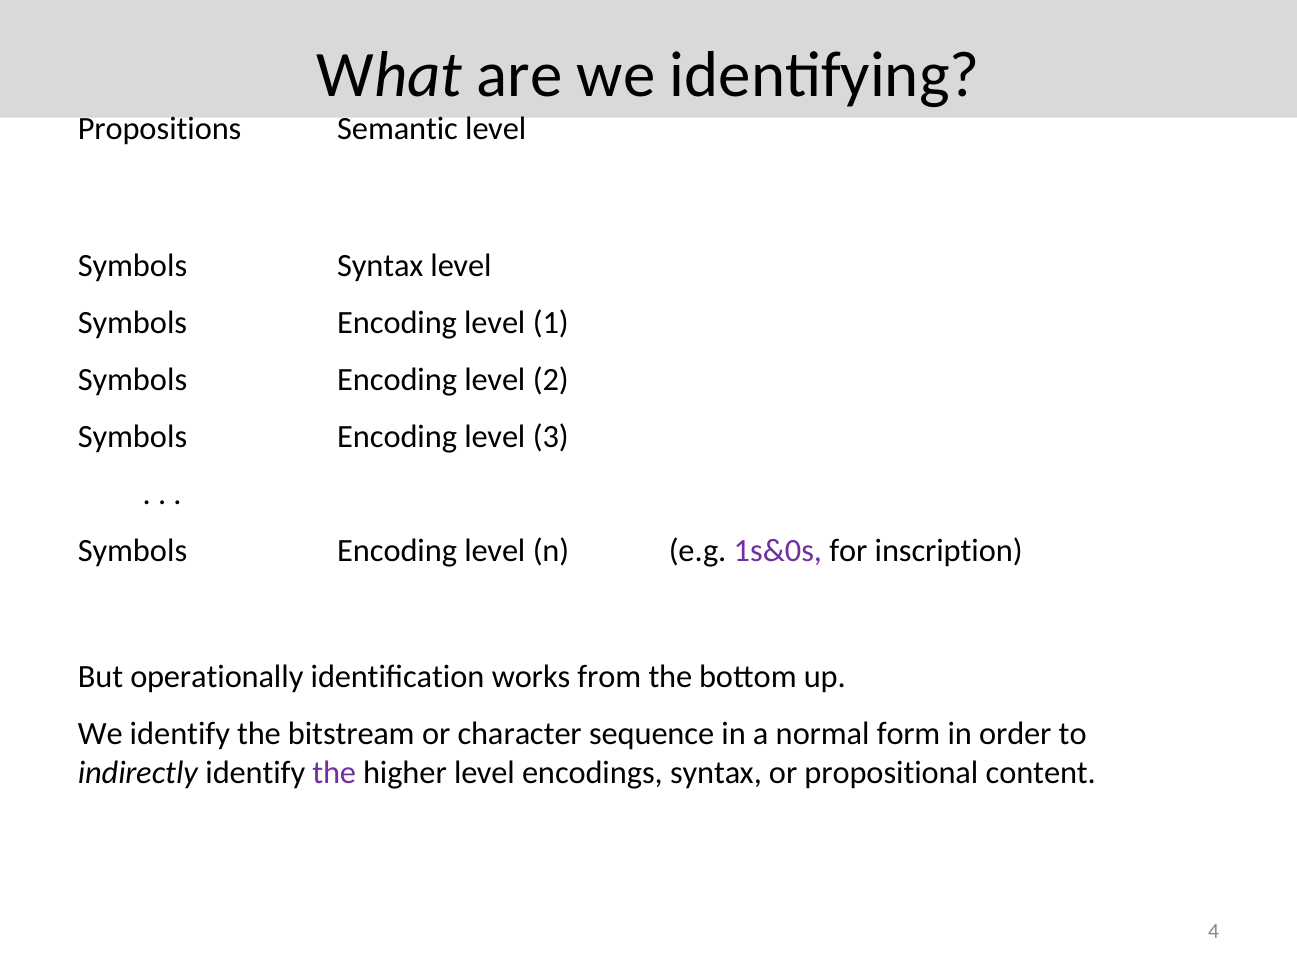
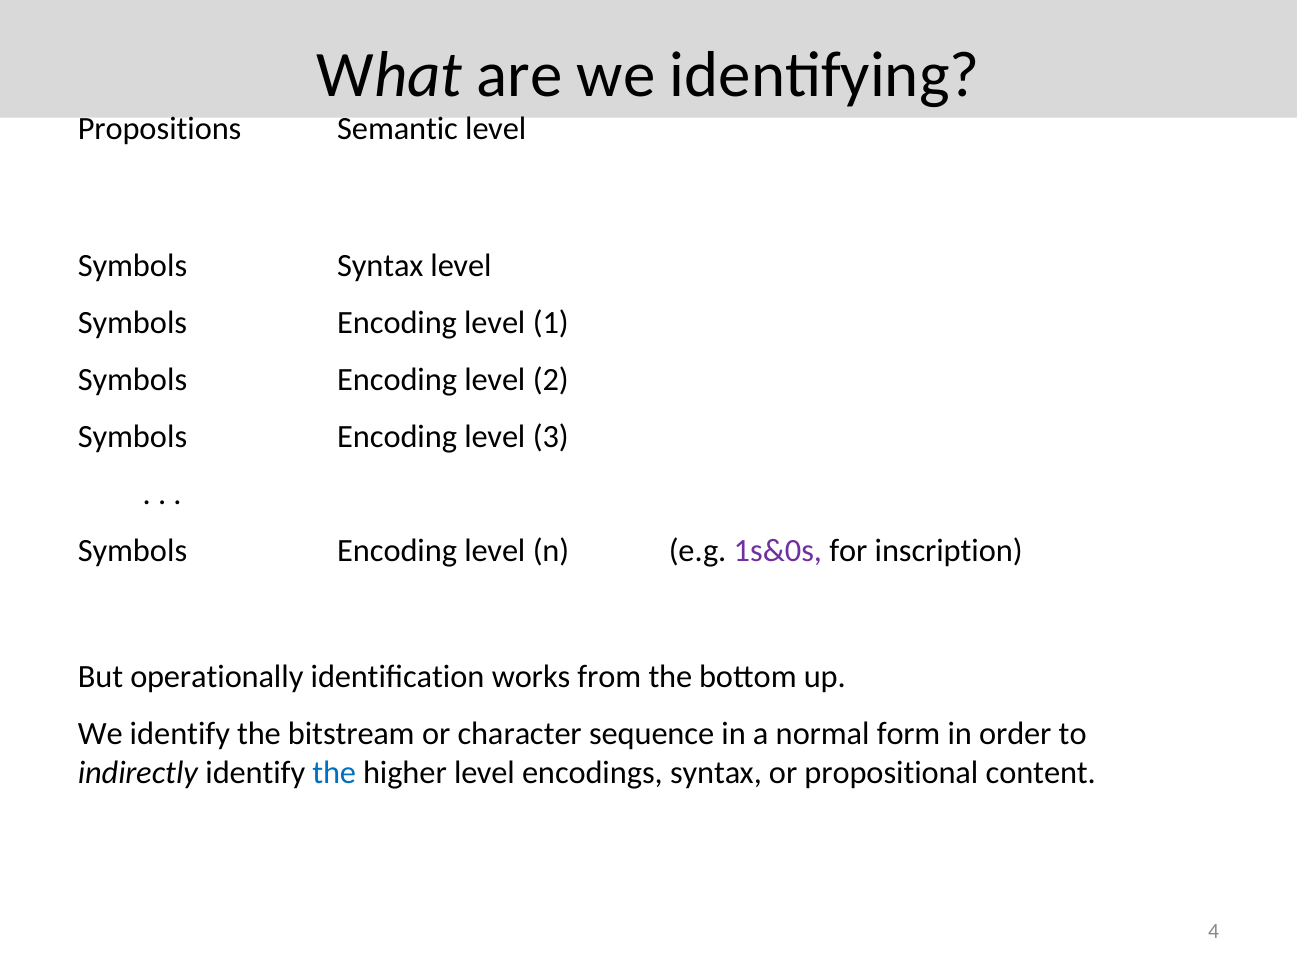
the at (334, 772) colour: purple -> blue
